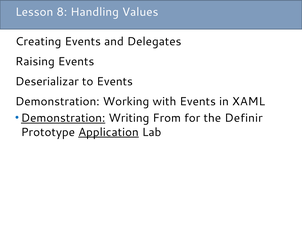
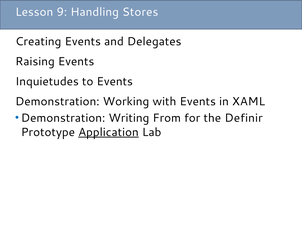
8: 8 -> 9
Values: Values -> Stores
Deserializar: Deserializar -> Inquietudes
Demonstration at (63, 118) underline: present -> none
